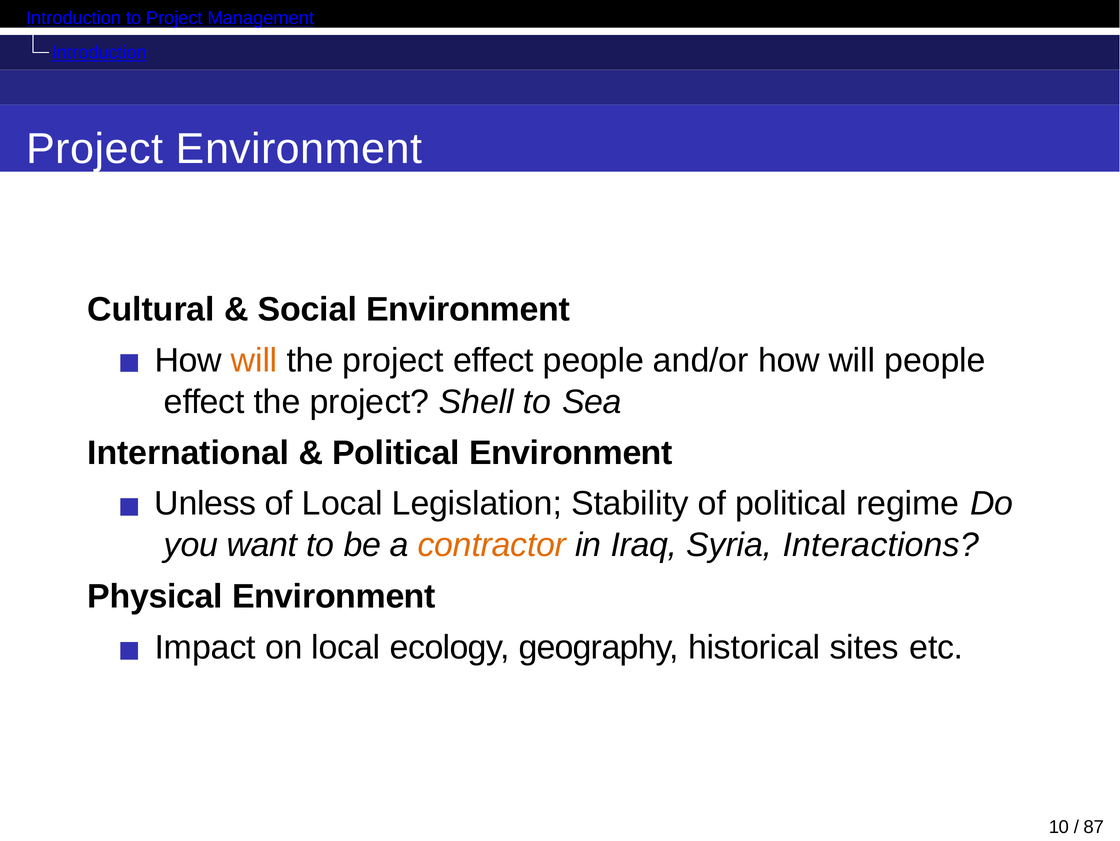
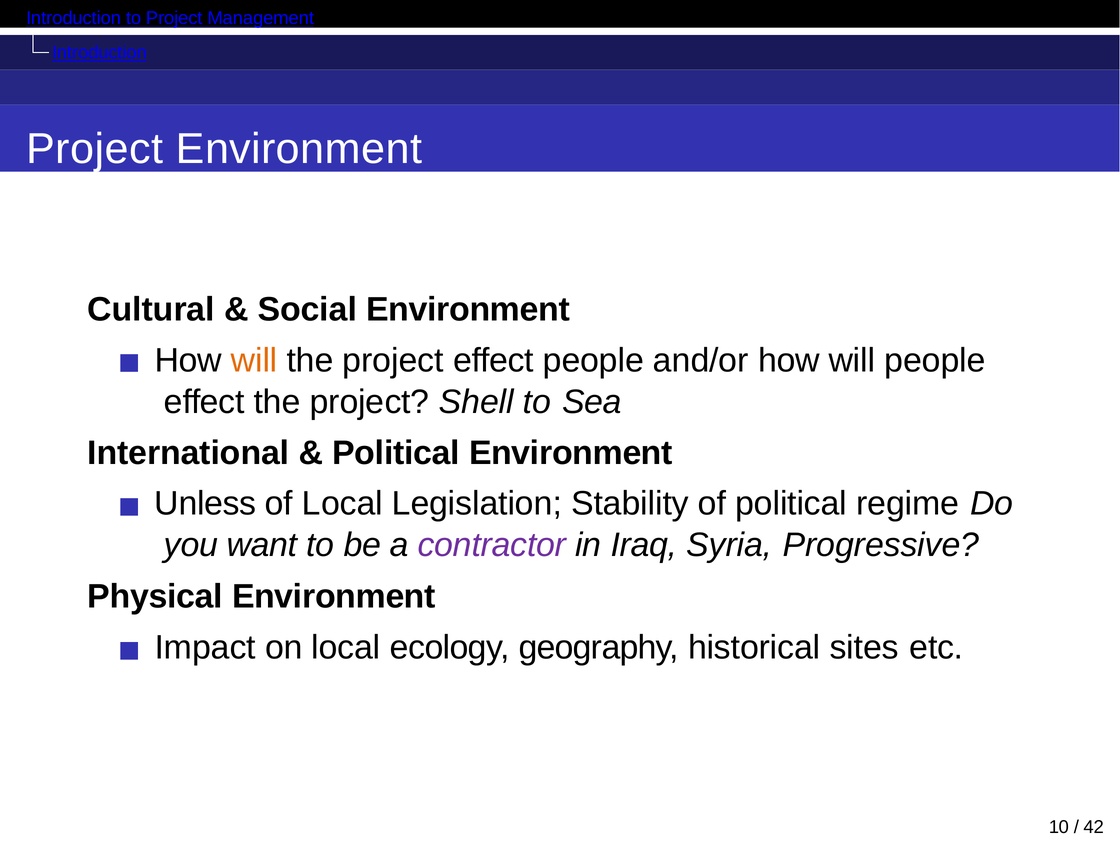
contractor colour: orange -> purple
Interactions: Interactions -> Progressive
87: 87 -> 42
